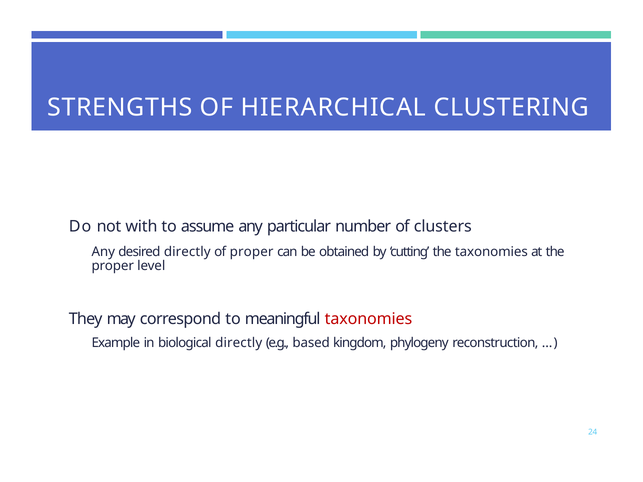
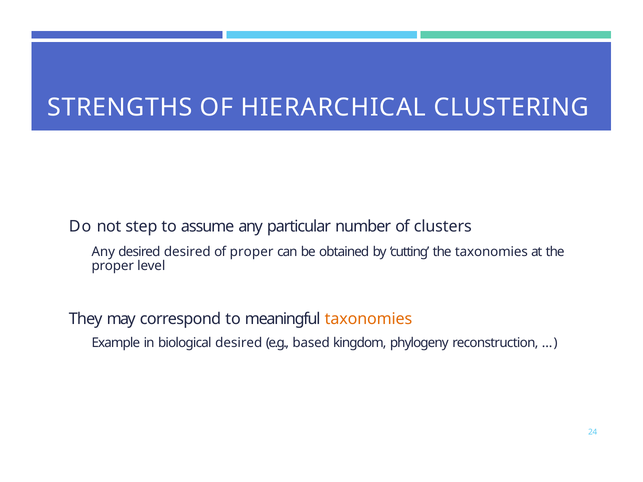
with: with -> step
desired directly: directly -> desired
taxonomies at (368, 319) colour: red -> orange
biological directly: directly -> desired
